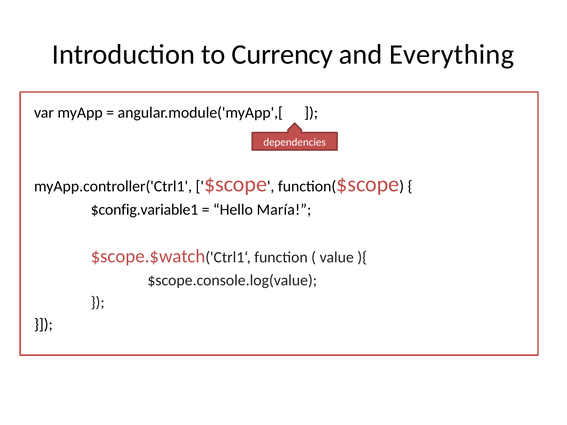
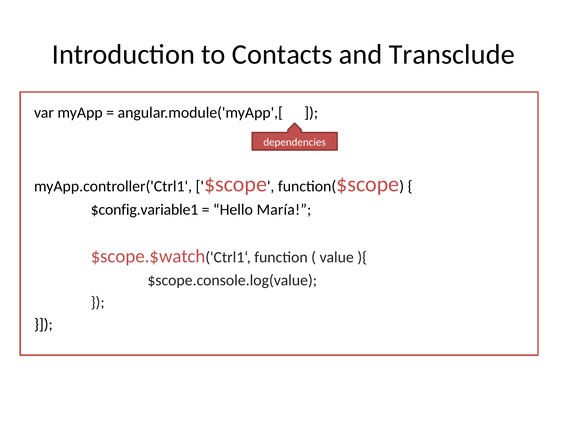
Currency: Currency -> Contacts
Everything: Everything -> Transclude
